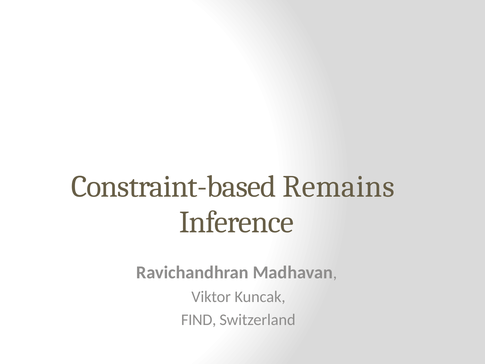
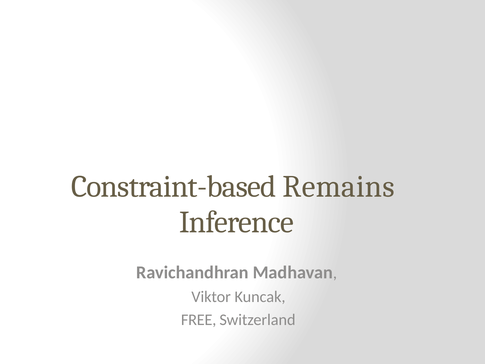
FIND: FIND -> FREE
